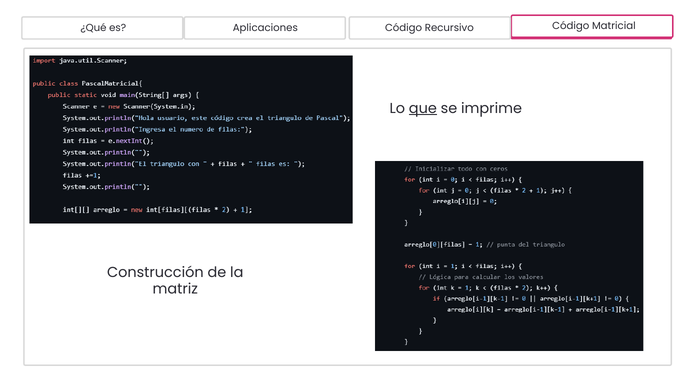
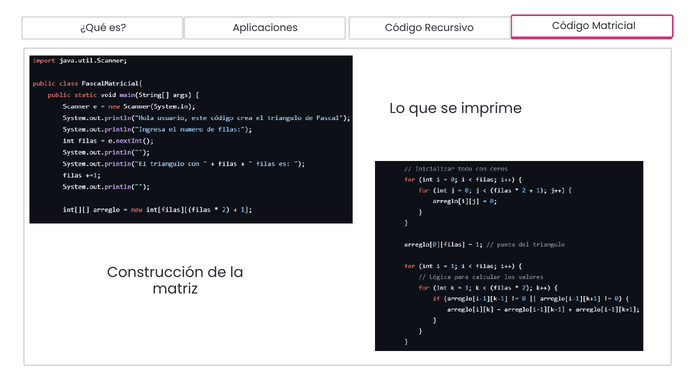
que underline: present -> none
